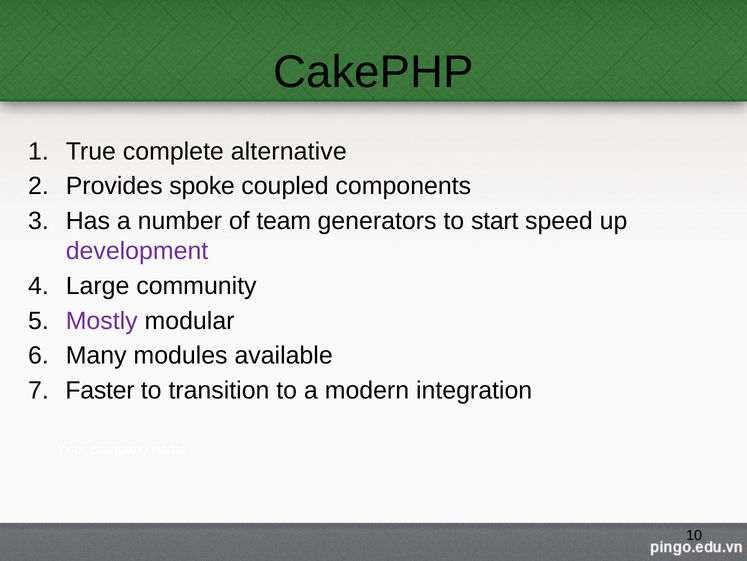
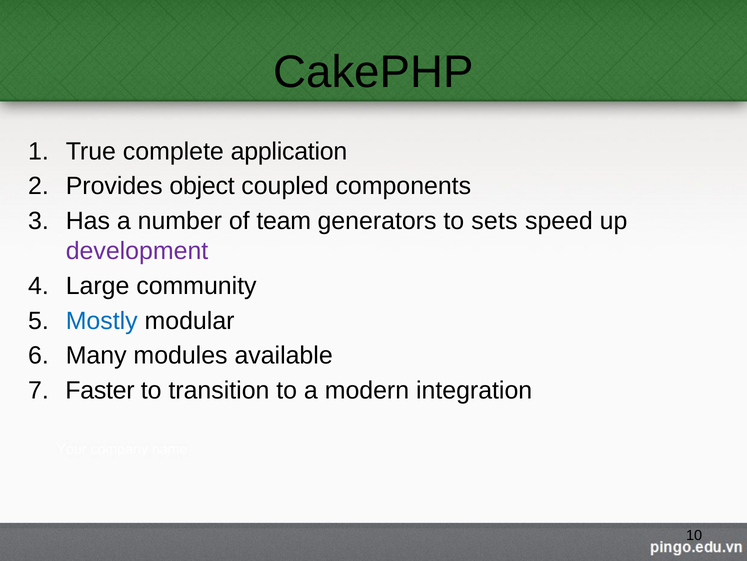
alternative: alternative -> application
spoke: spoke -> object
start: start -> sets
Mostly colour: purple -> blue
